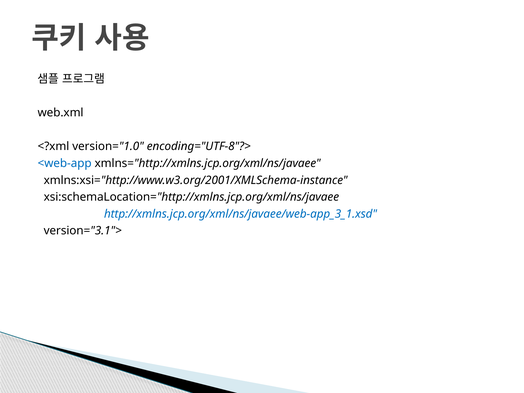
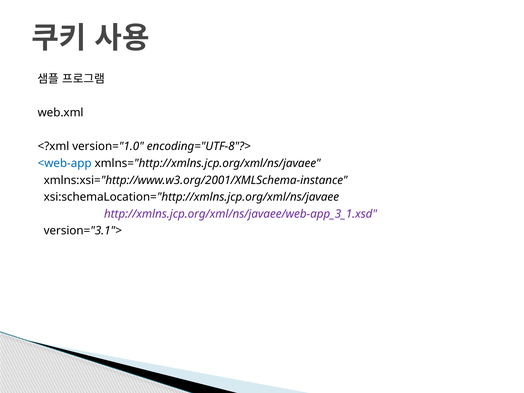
http://xmlns.jcp.org/xml/ns/javaee/web-app_3_1.xsd colour: blue -> purple
